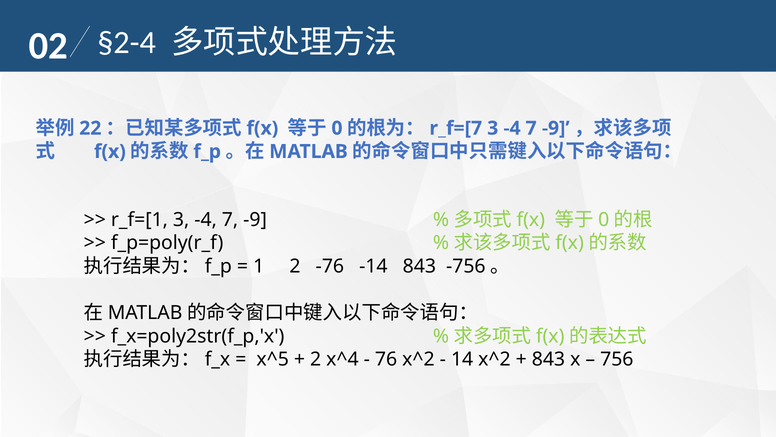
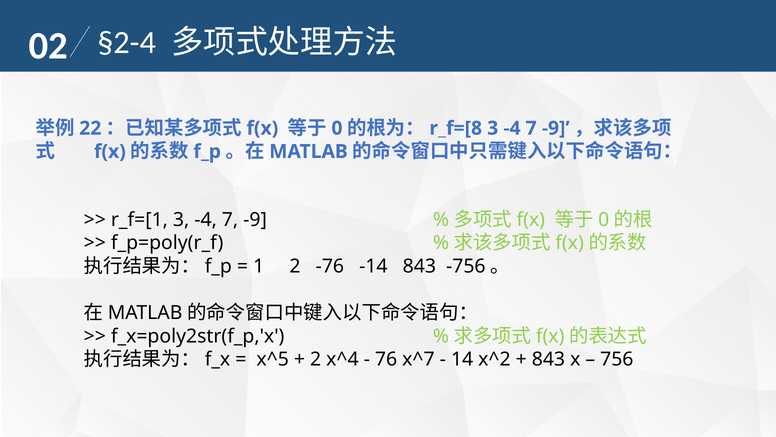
r_f=[7: r_f=[7 -> r_f=[8
76 x^2: x^2 -> x^7
